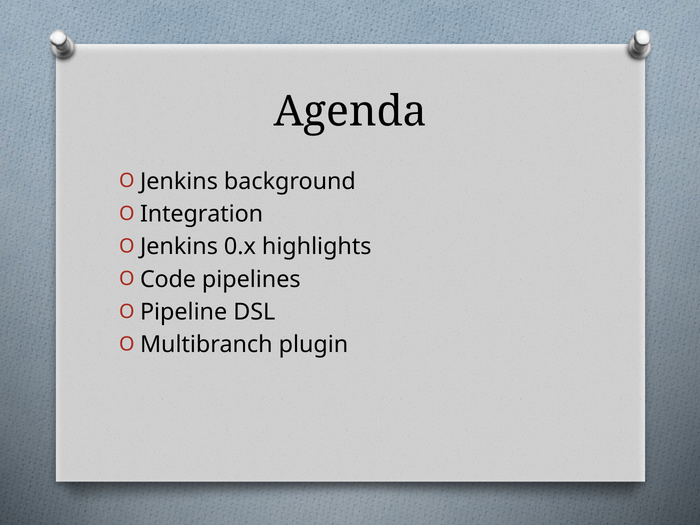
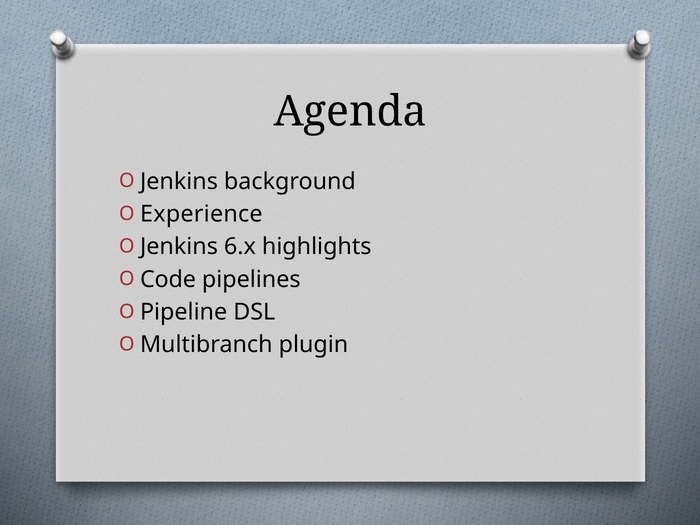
Integration: Integration -> Experience
0.x: 0.x -> 6.x
